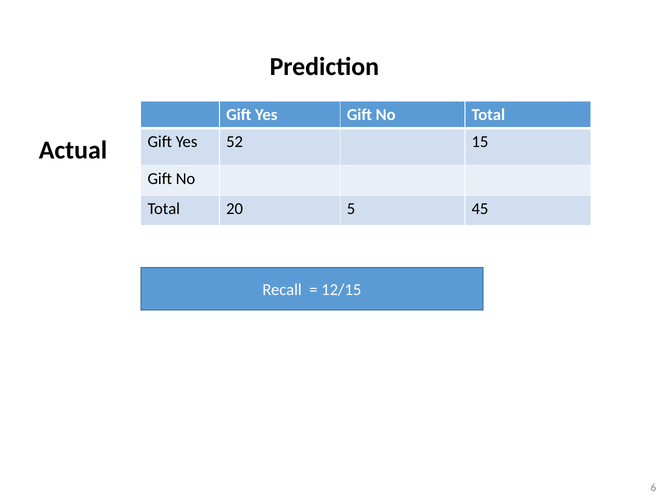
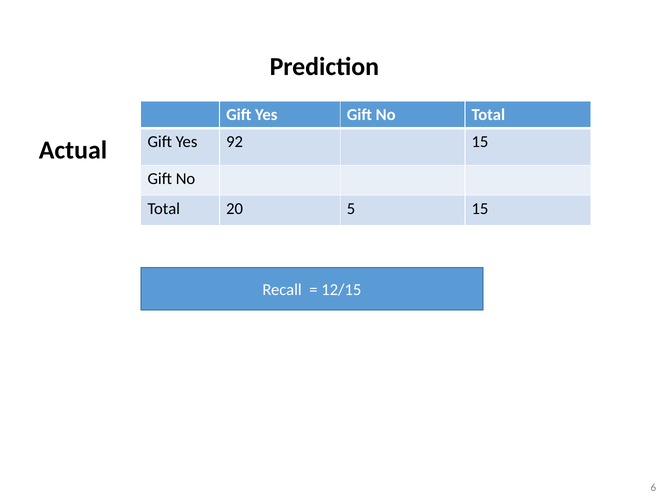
52: 52 -> 92
5 45: 45 -> 15
